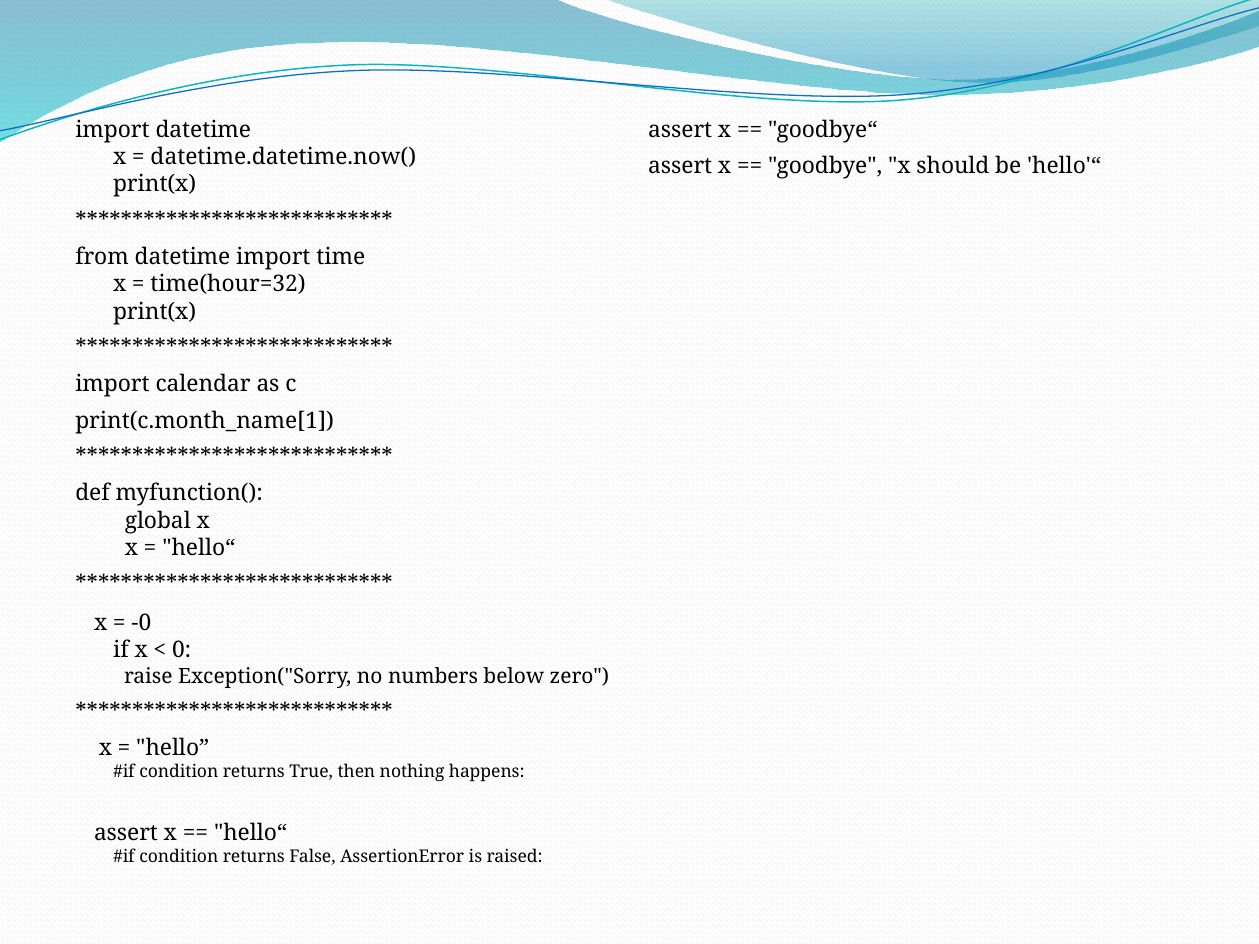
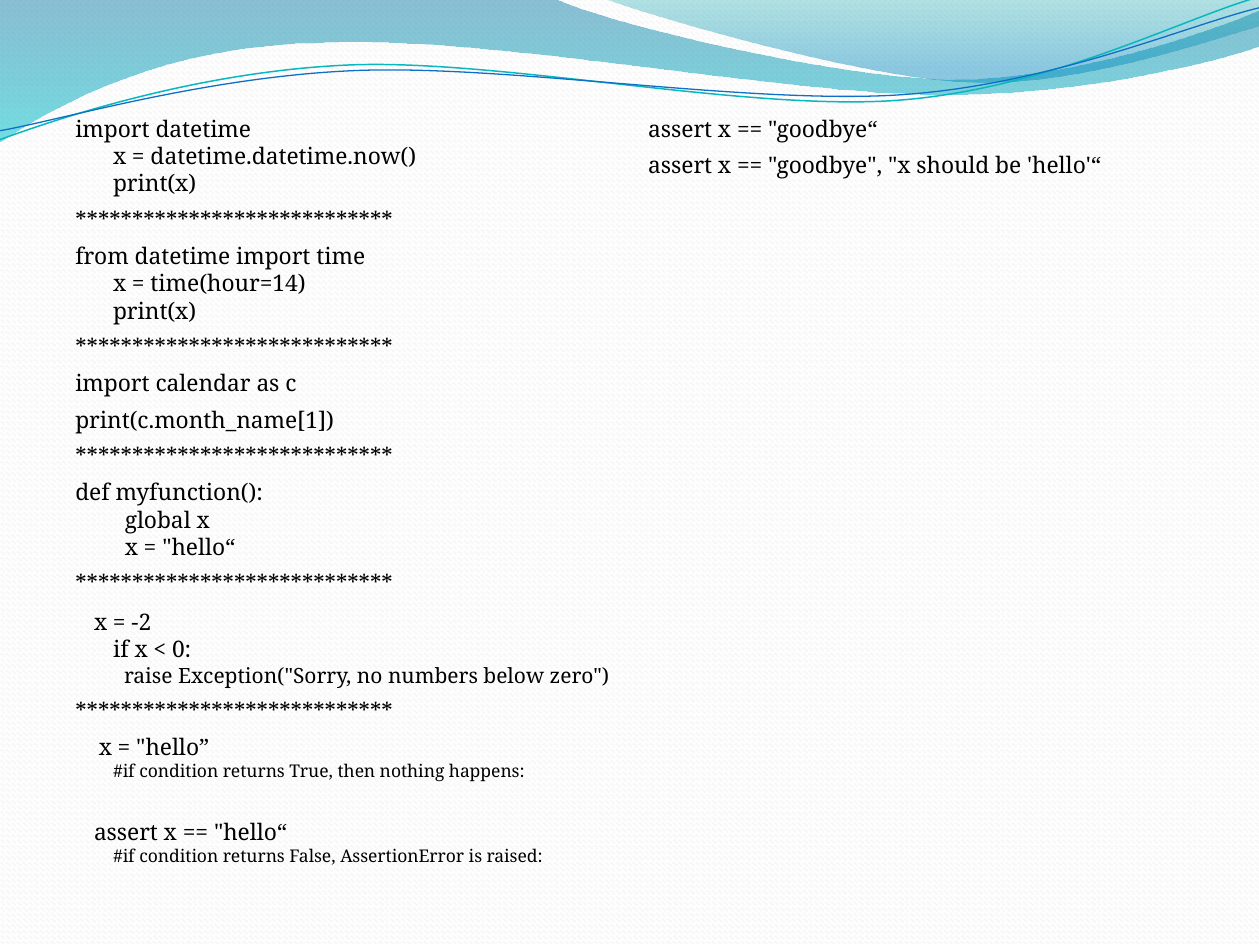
time(hour=32: time(hour=32 -> time(hour=14
-0: -0 -> -2
